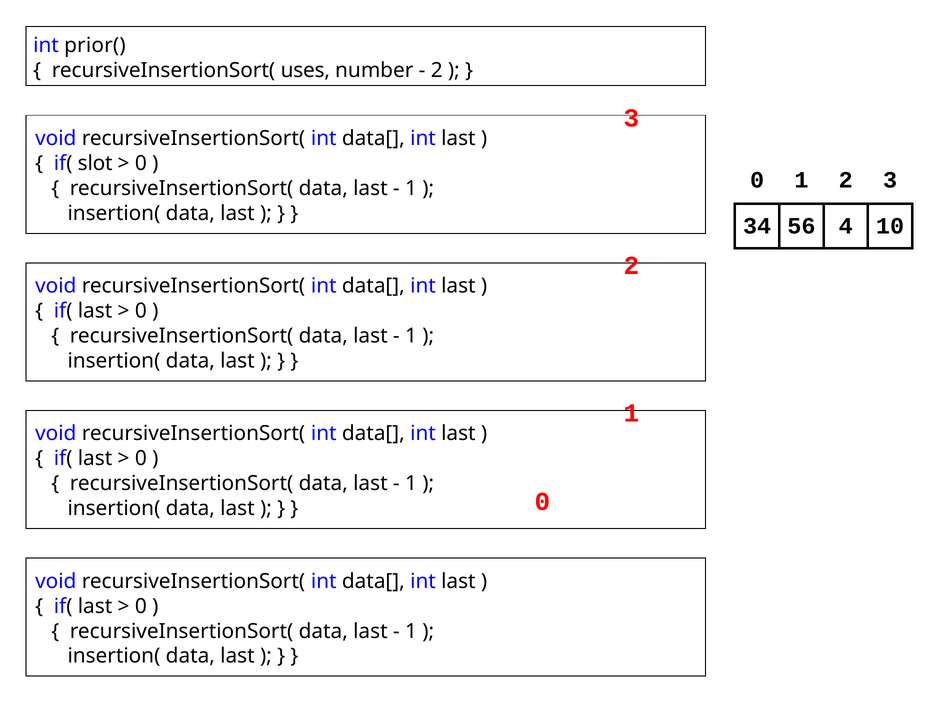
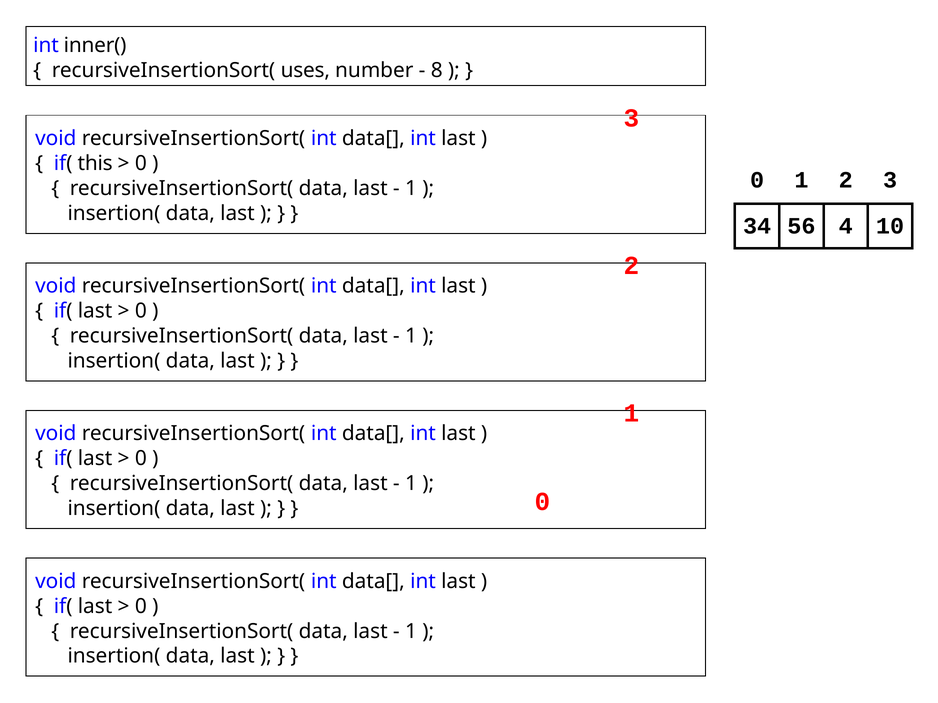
prior(: prior( -> inner(
2 at (437, 70): 2 -> 8
slot: slot -> this
